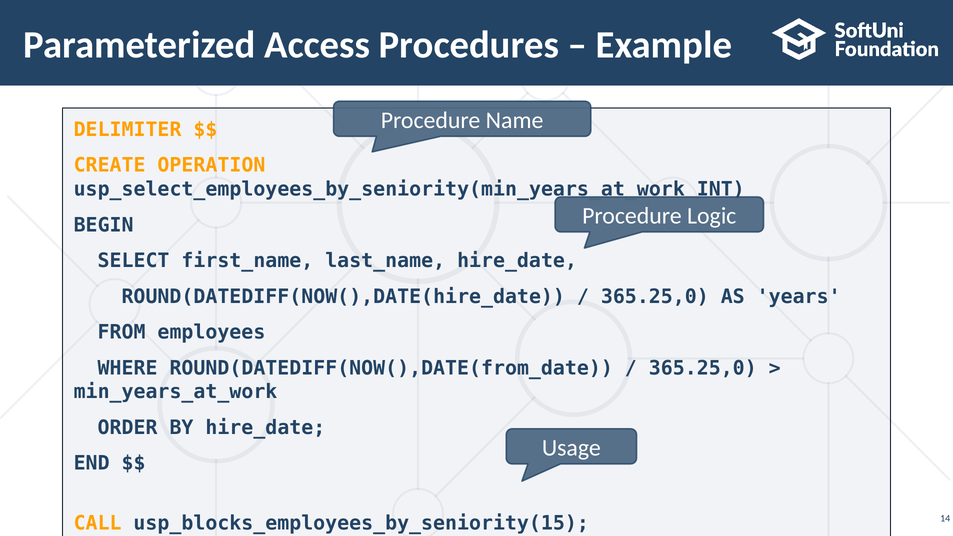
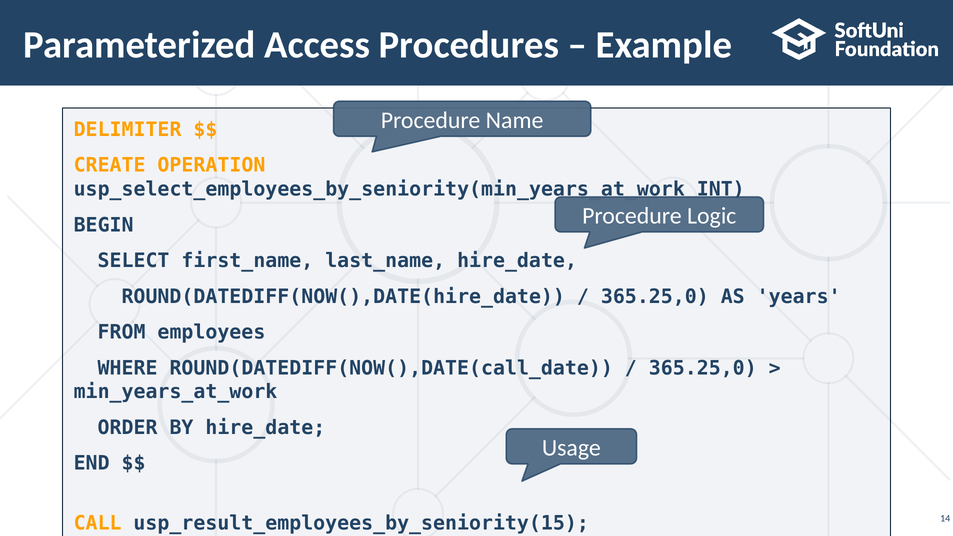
ROUND(DATEDIFF(NOW(),DATE(from_date: ROUND(DATEDIFF(NOW(),DATE(from_date -> ROUND(DATEDIFF(NOW(),DATE(call_date
usp_blocks_employees_by_seniority(15: usp_blocks_employees_by_seniority(15 -> usp_result_employees_by_seniority(15
